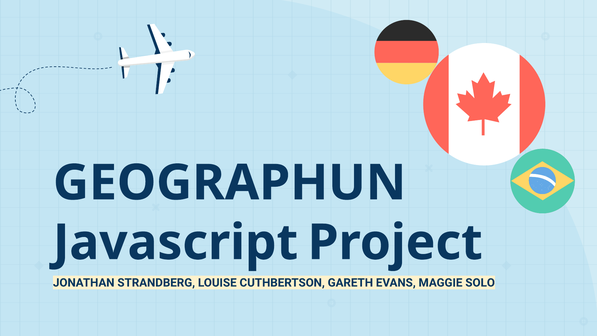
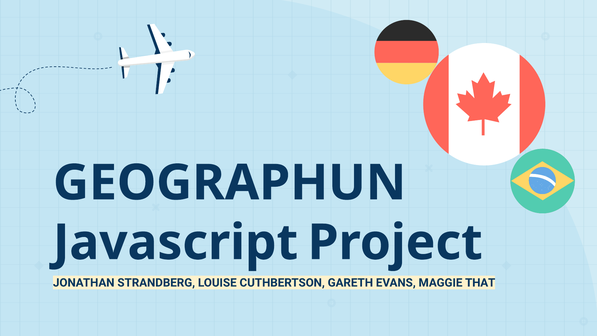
SOLO: SOLO -> THAT
